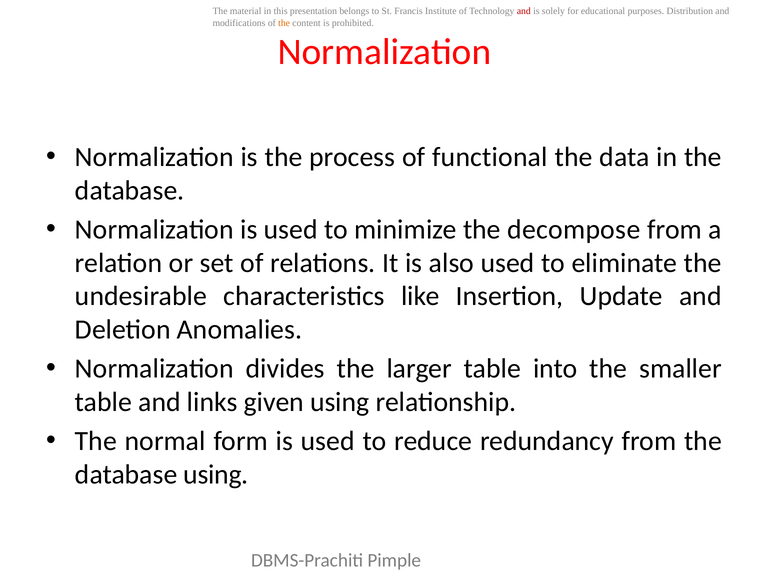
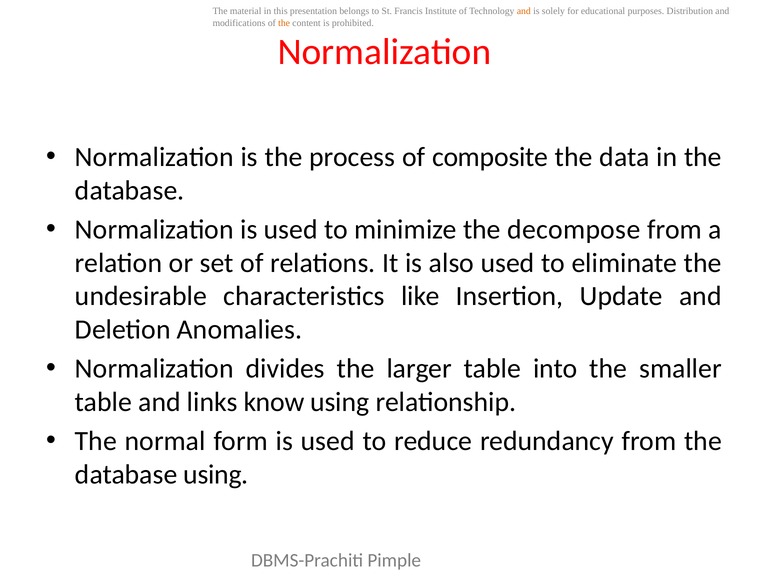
and at (524, 11) colour: red -> orange
functional: functional -> composite
given: given -> know
